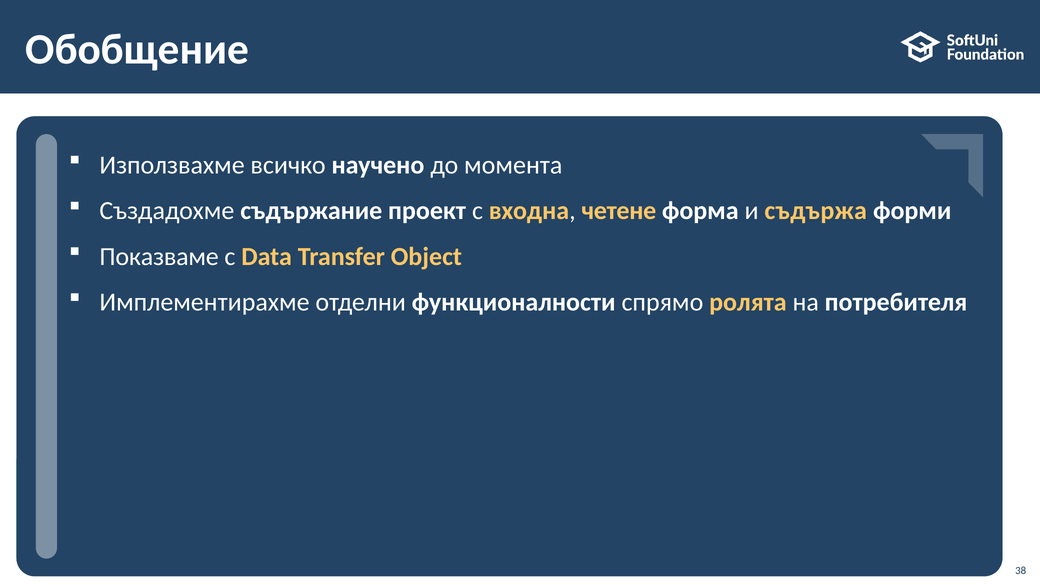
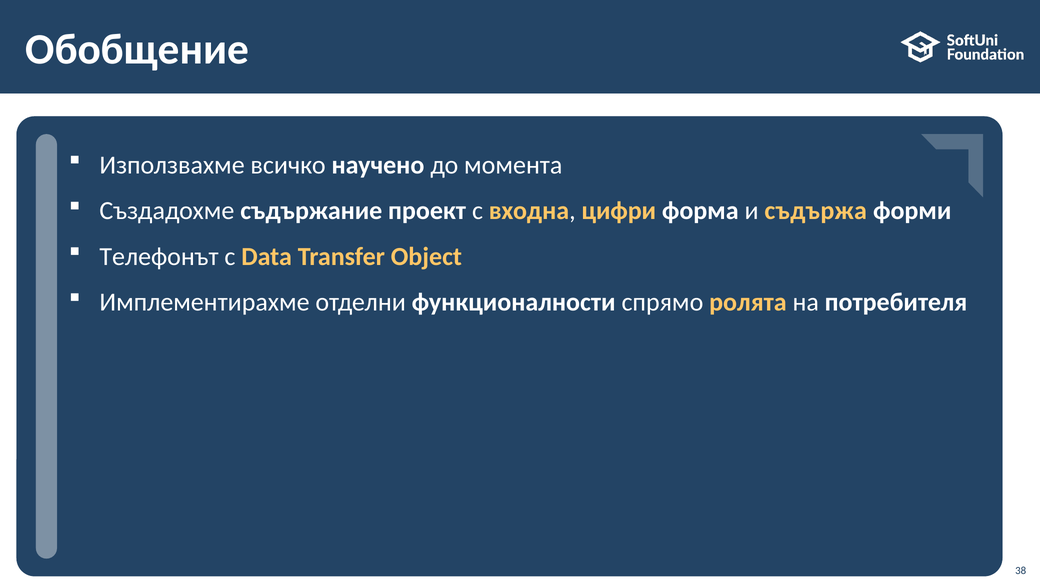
четене: четене -> цифри
Показваме: Показваме -> Телефонът
